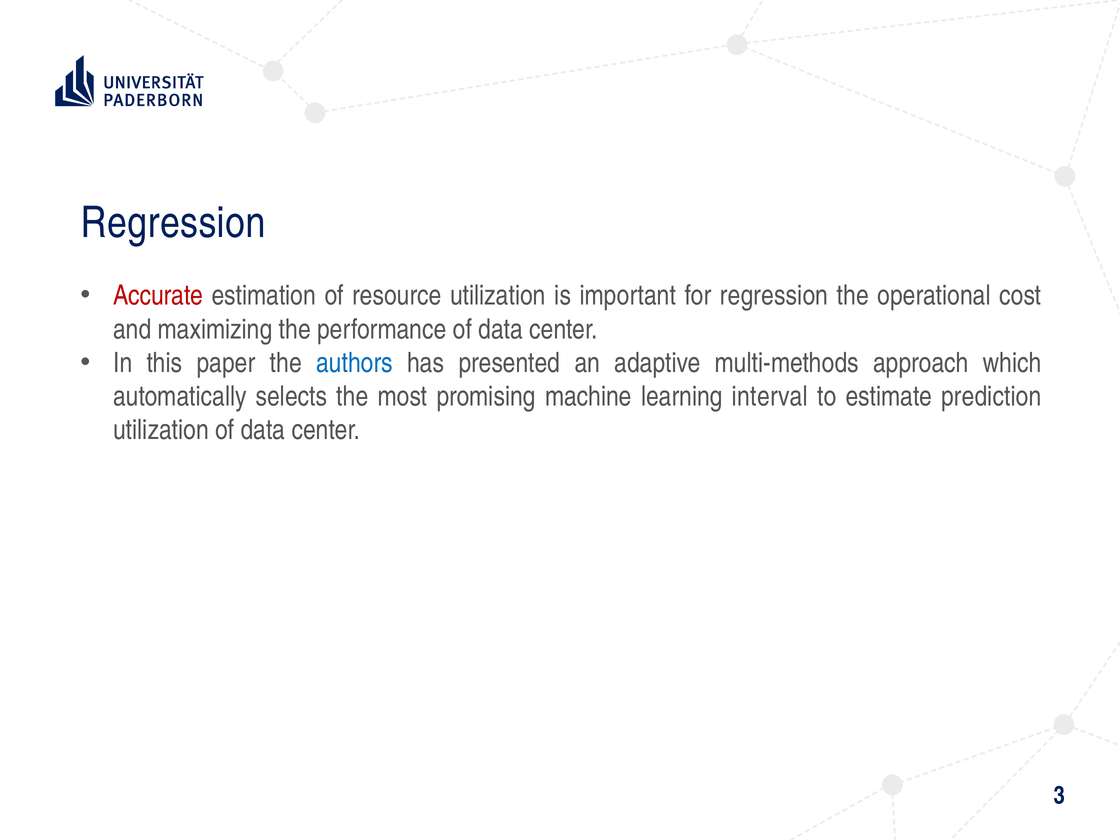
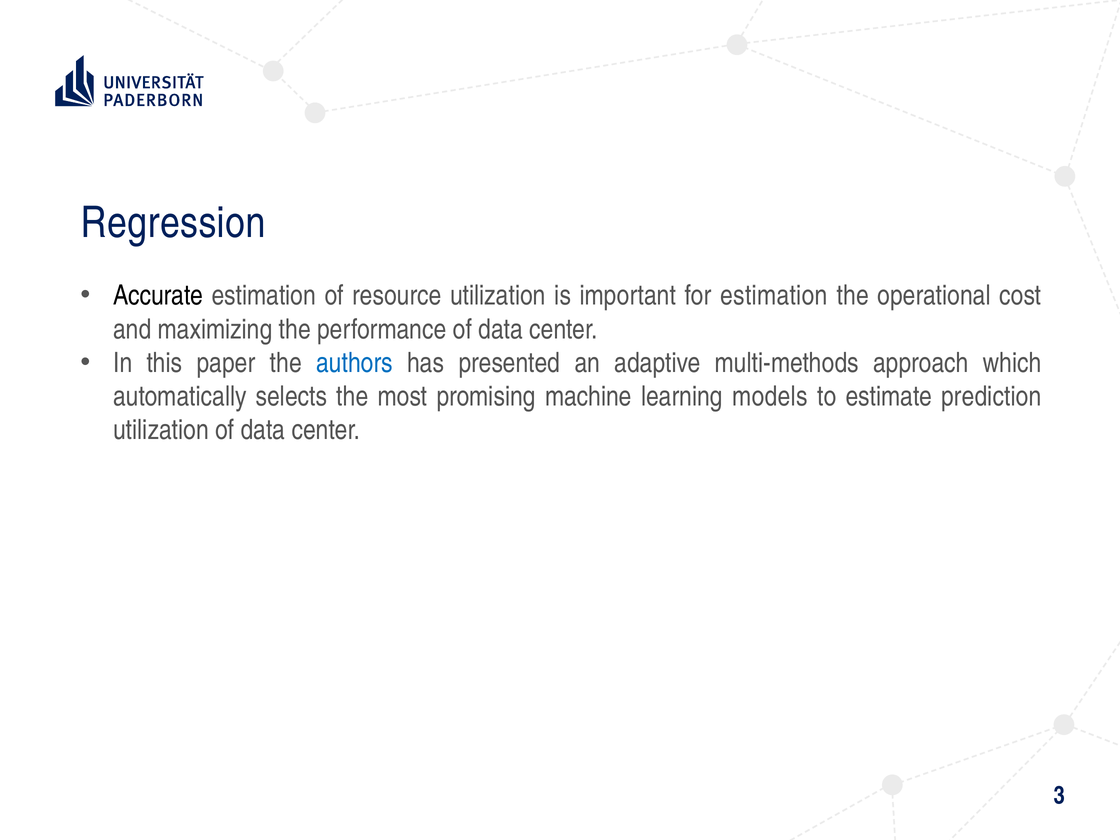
Accurate colour: red -> black
for regression: regression -> estimation
interval: interval -> models
